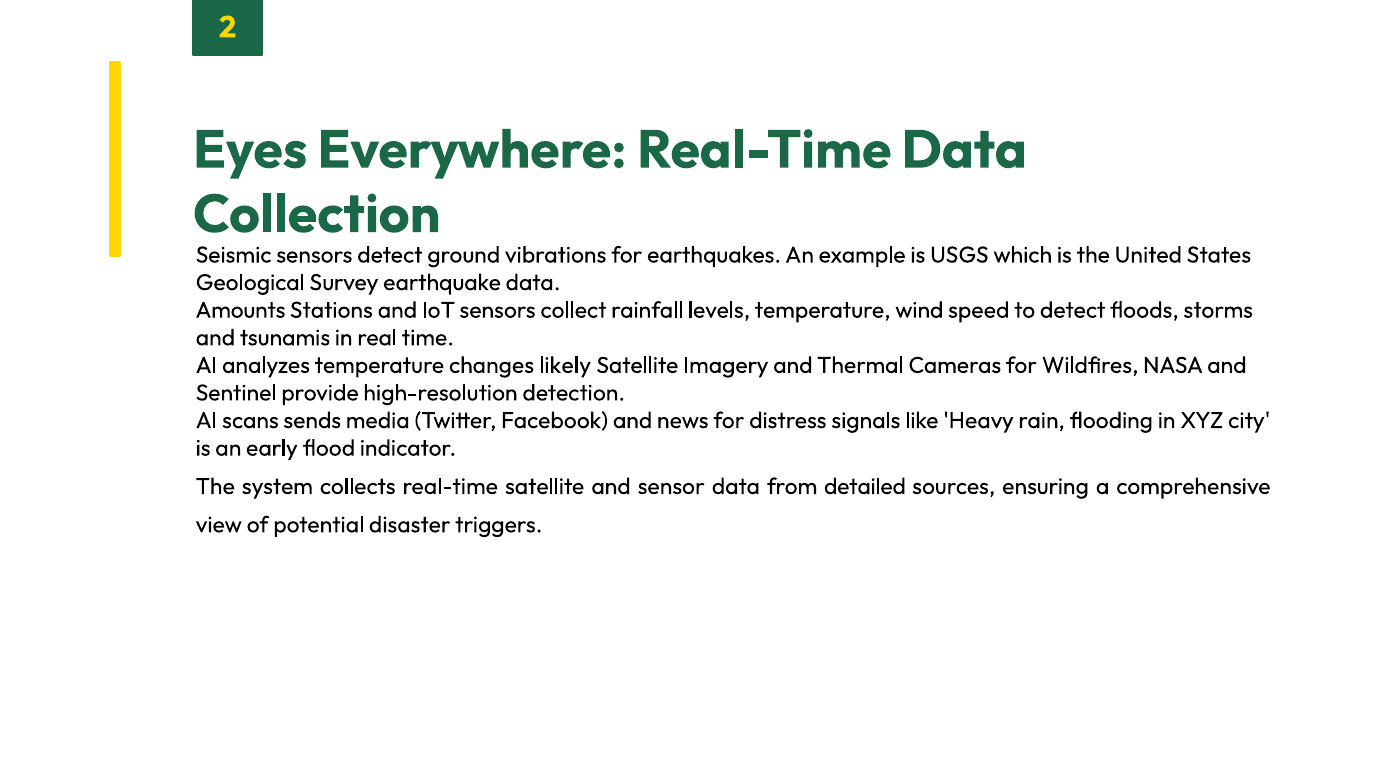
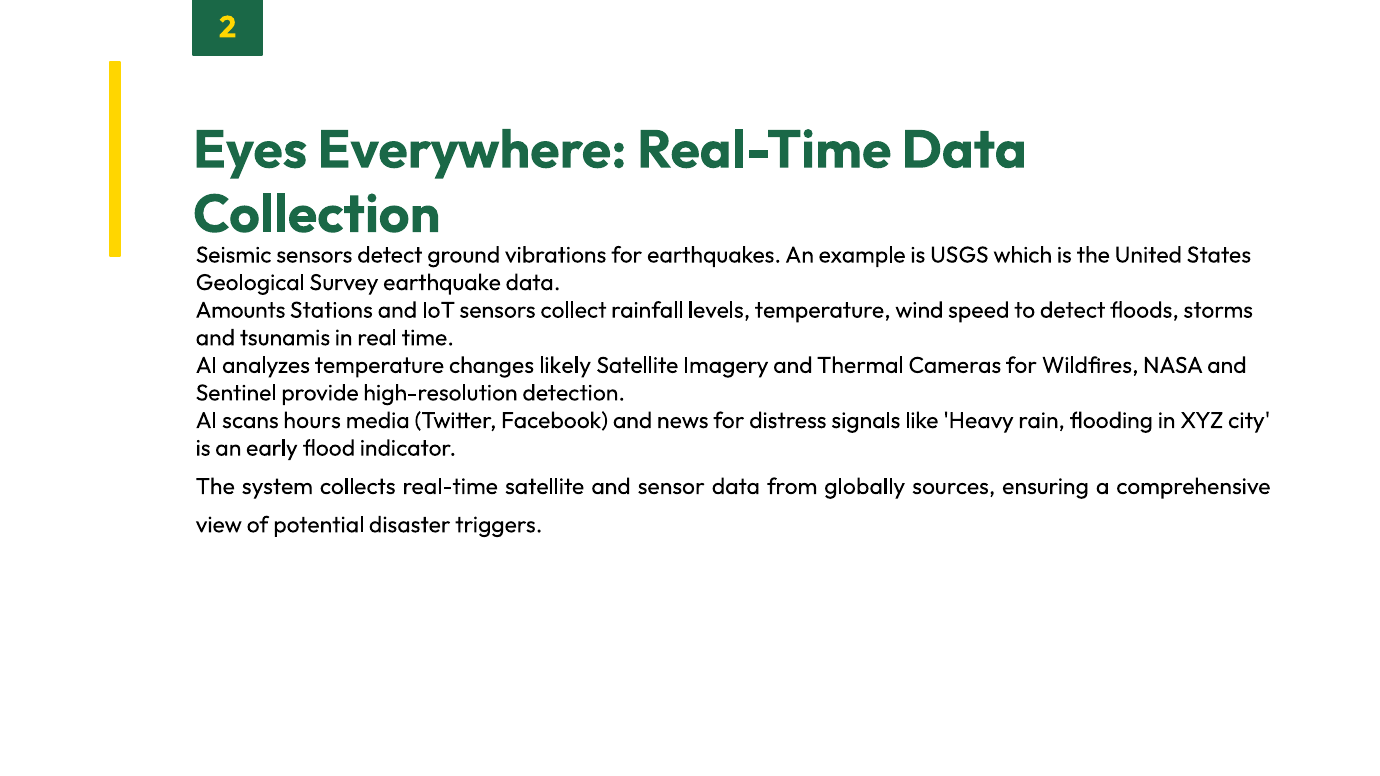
sends: sends -> hours
detailed: detailed -> globally
